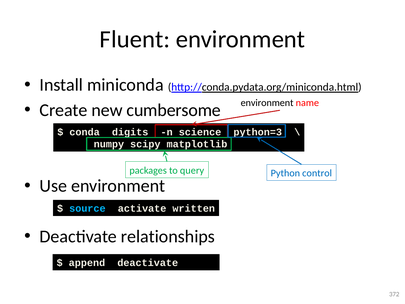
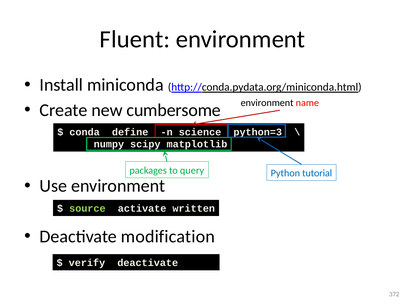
digits: digits -> define
control: control -> tutorial
source colour: light blue -> light green
relationships: relationships -> modification
append: append -> verify
